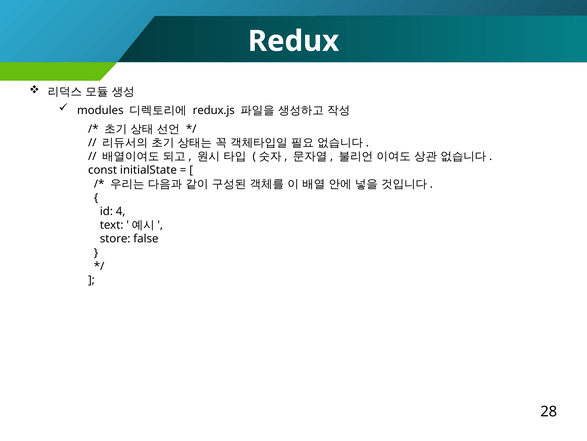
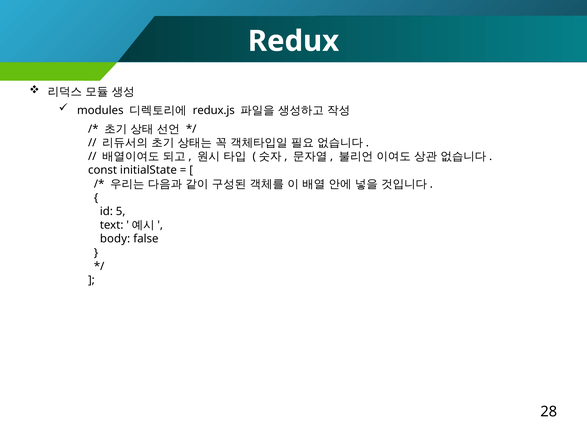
4: 4 -> 5
store: store -> body
